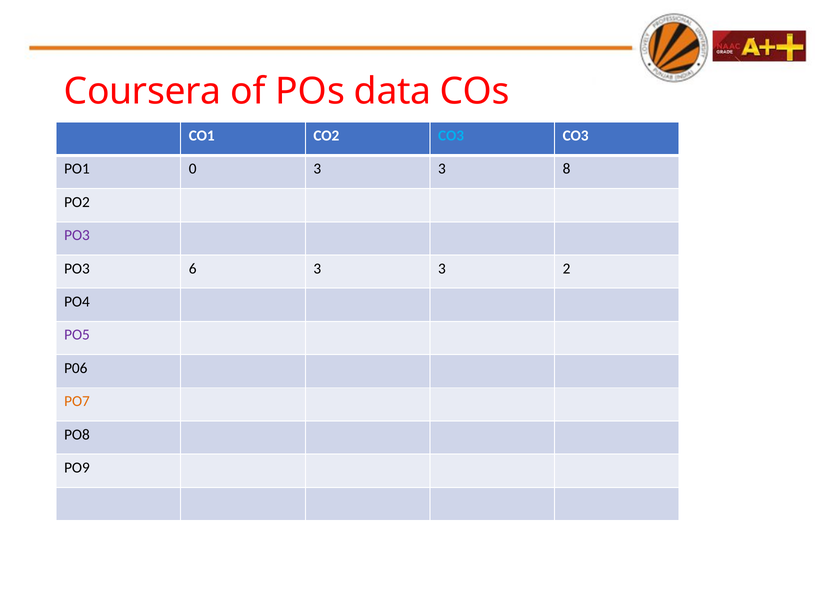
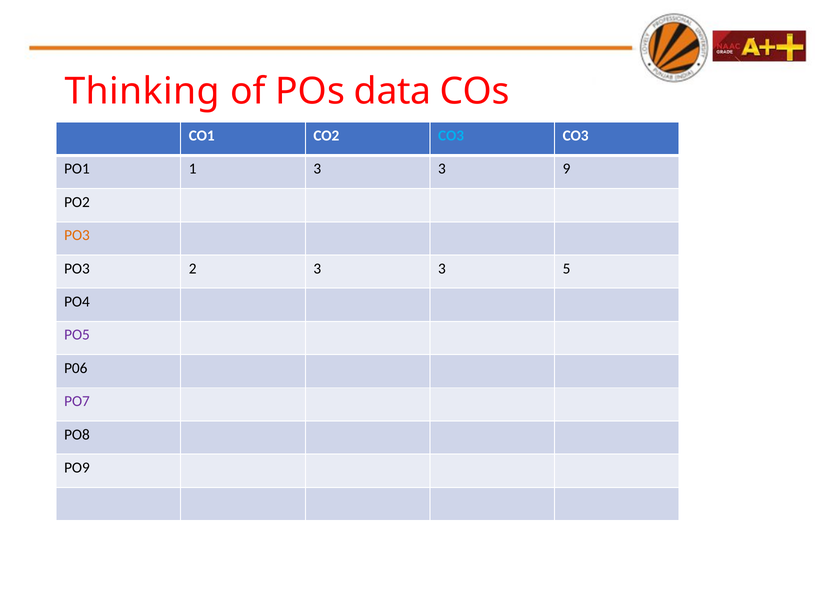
Coursera: Coursera -> Thinking
0: 0 -> 1
8: 8 -> 9
PO3 at (77, 235) colour: purple -> orange
6: 6 -> 2
2: 2 -> 5
PO7 colour: orange -> purple
